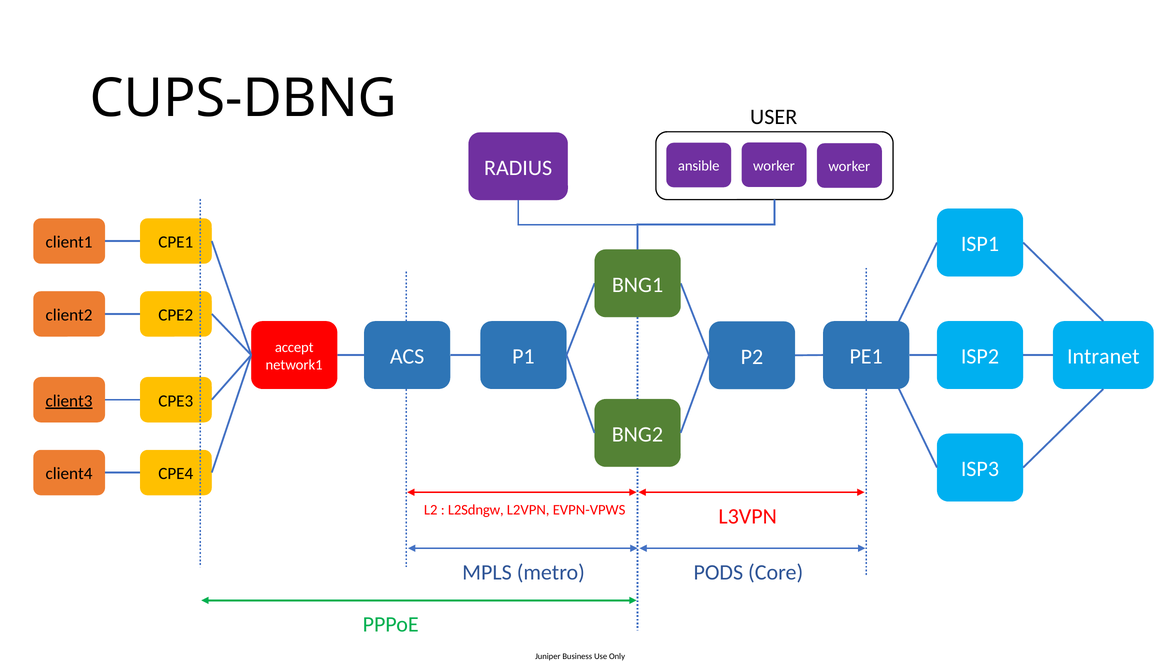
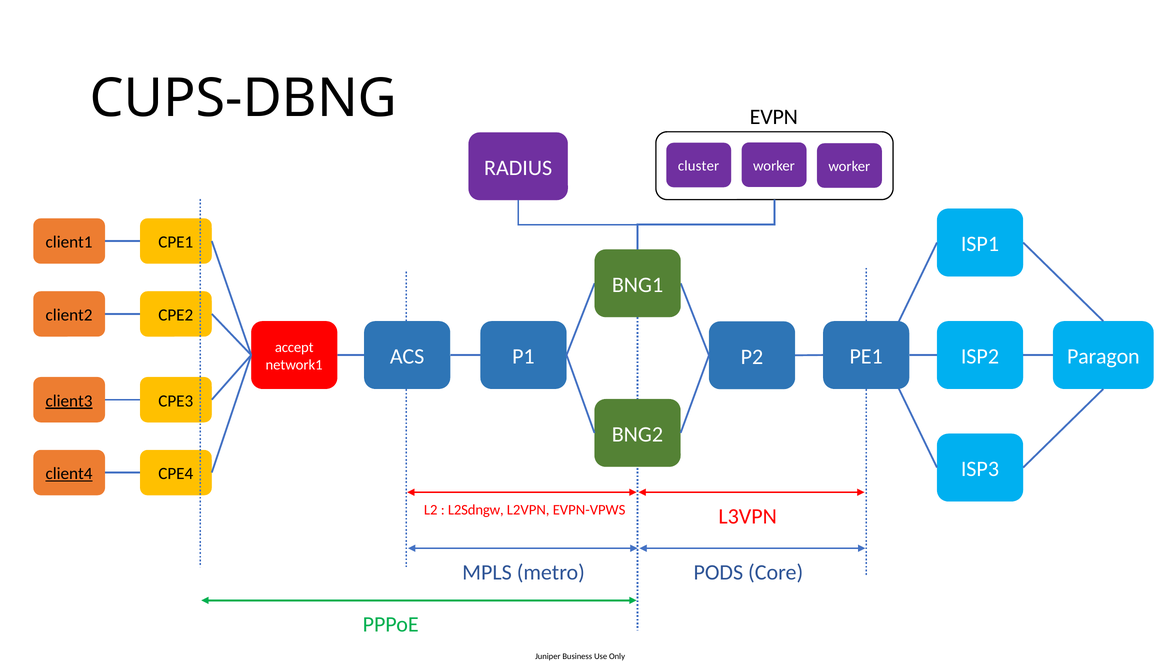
USER: USER -> EVPN
ansible: ansible -> cluster
Intranet: Intranet -> Paragon
client4 underline: none -> present
